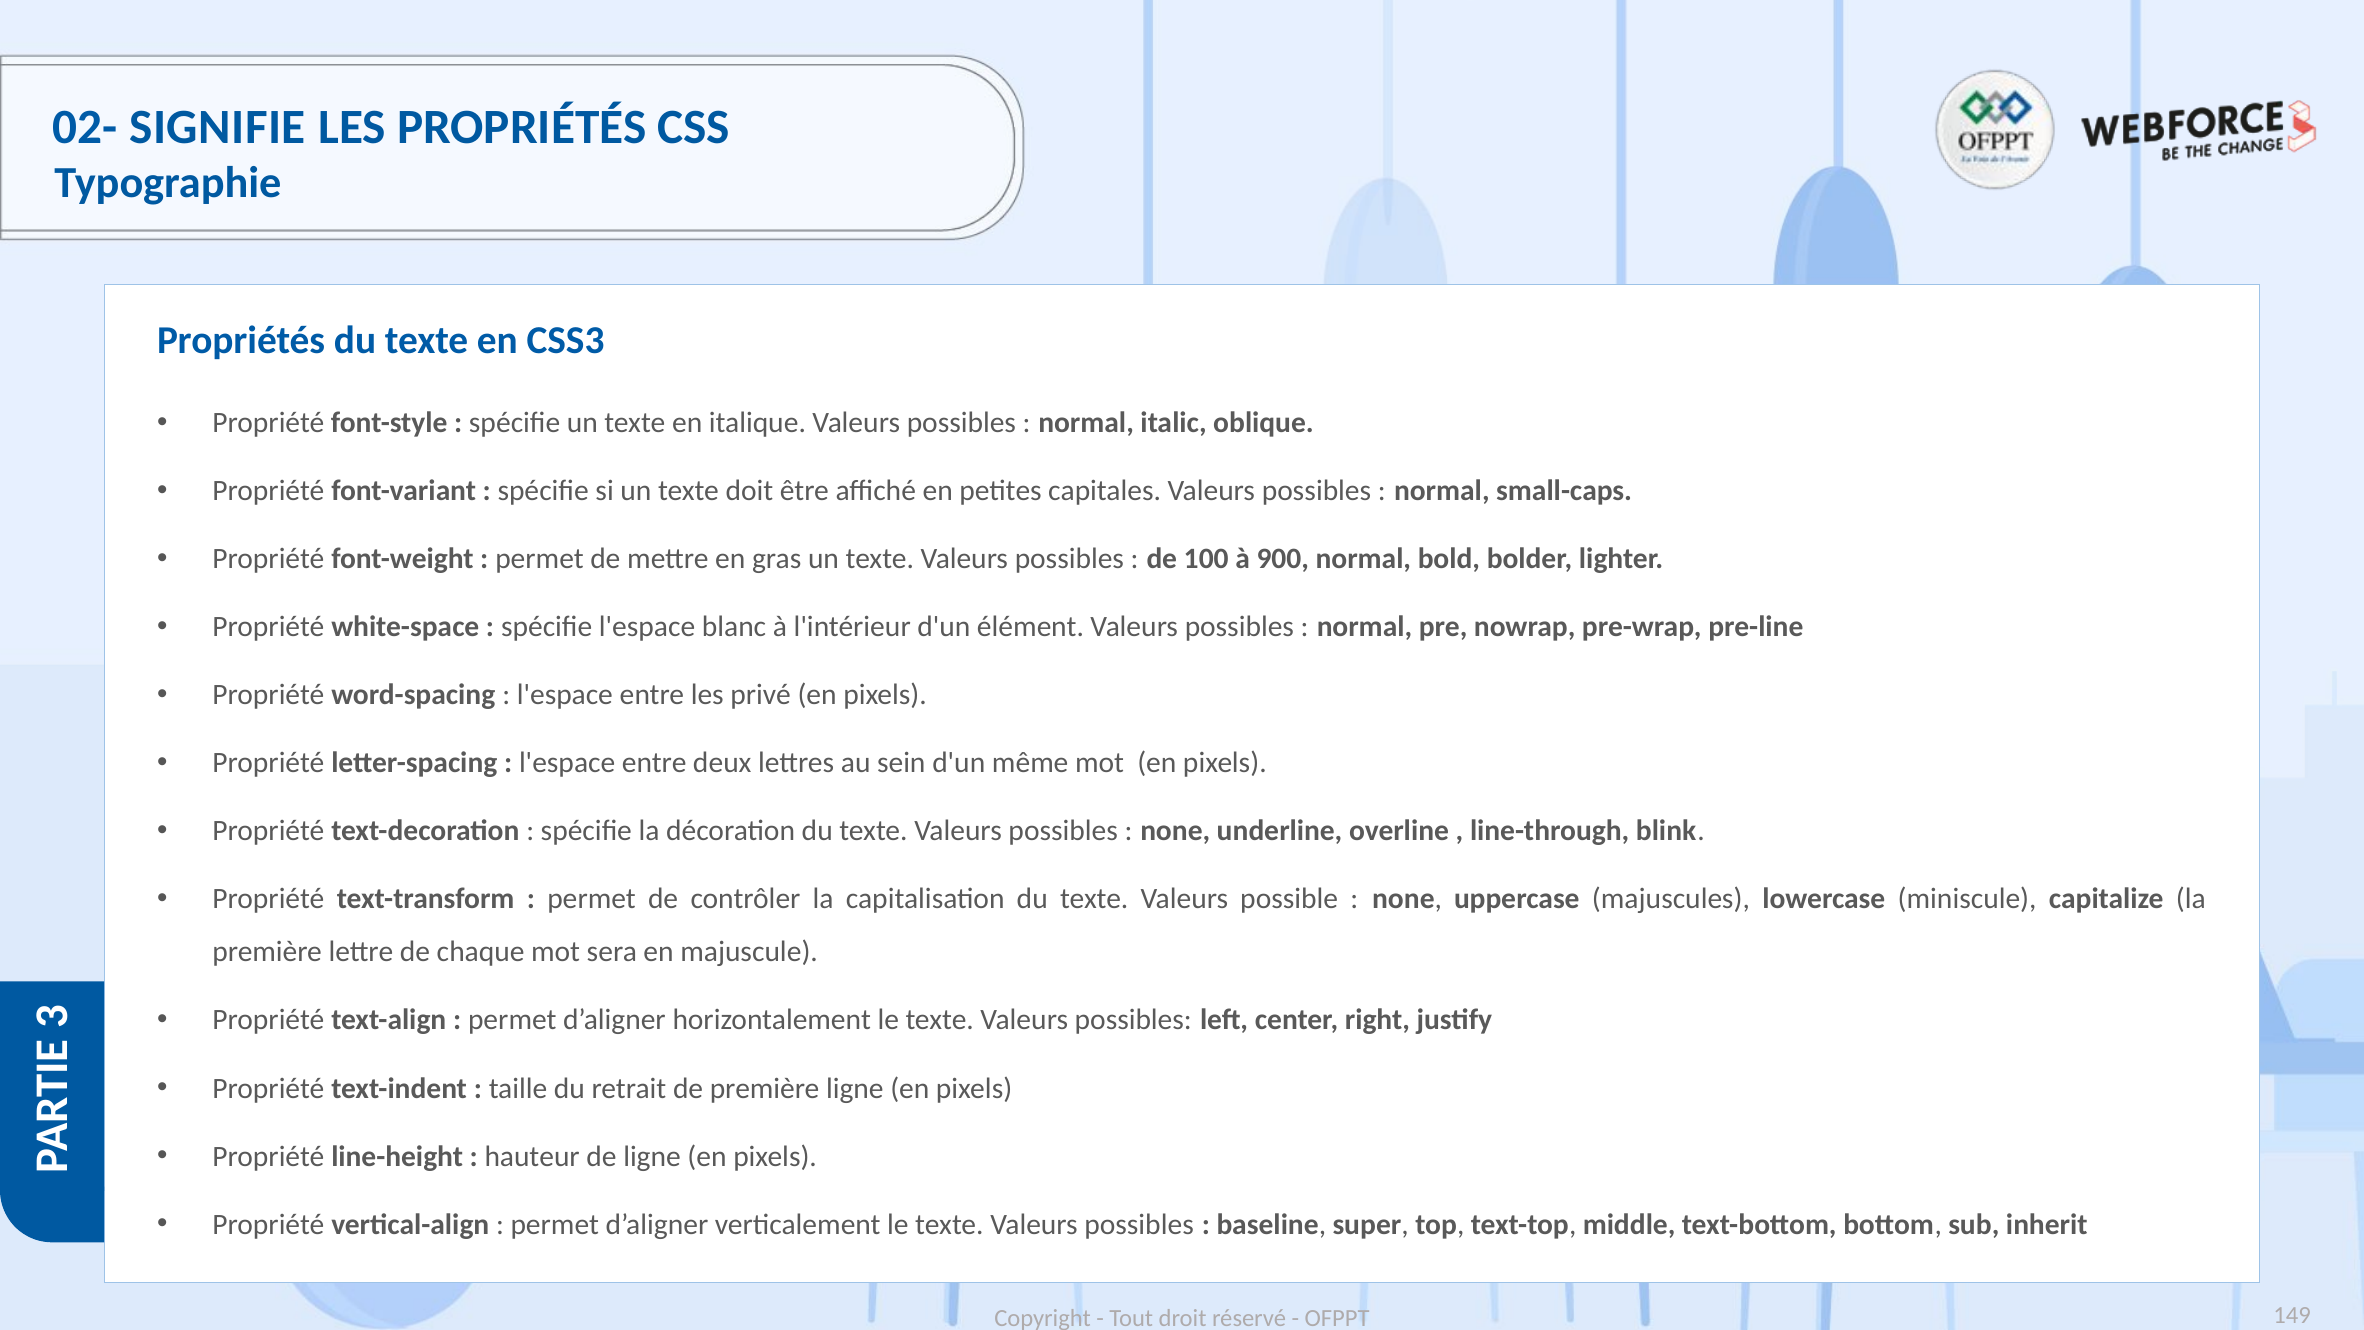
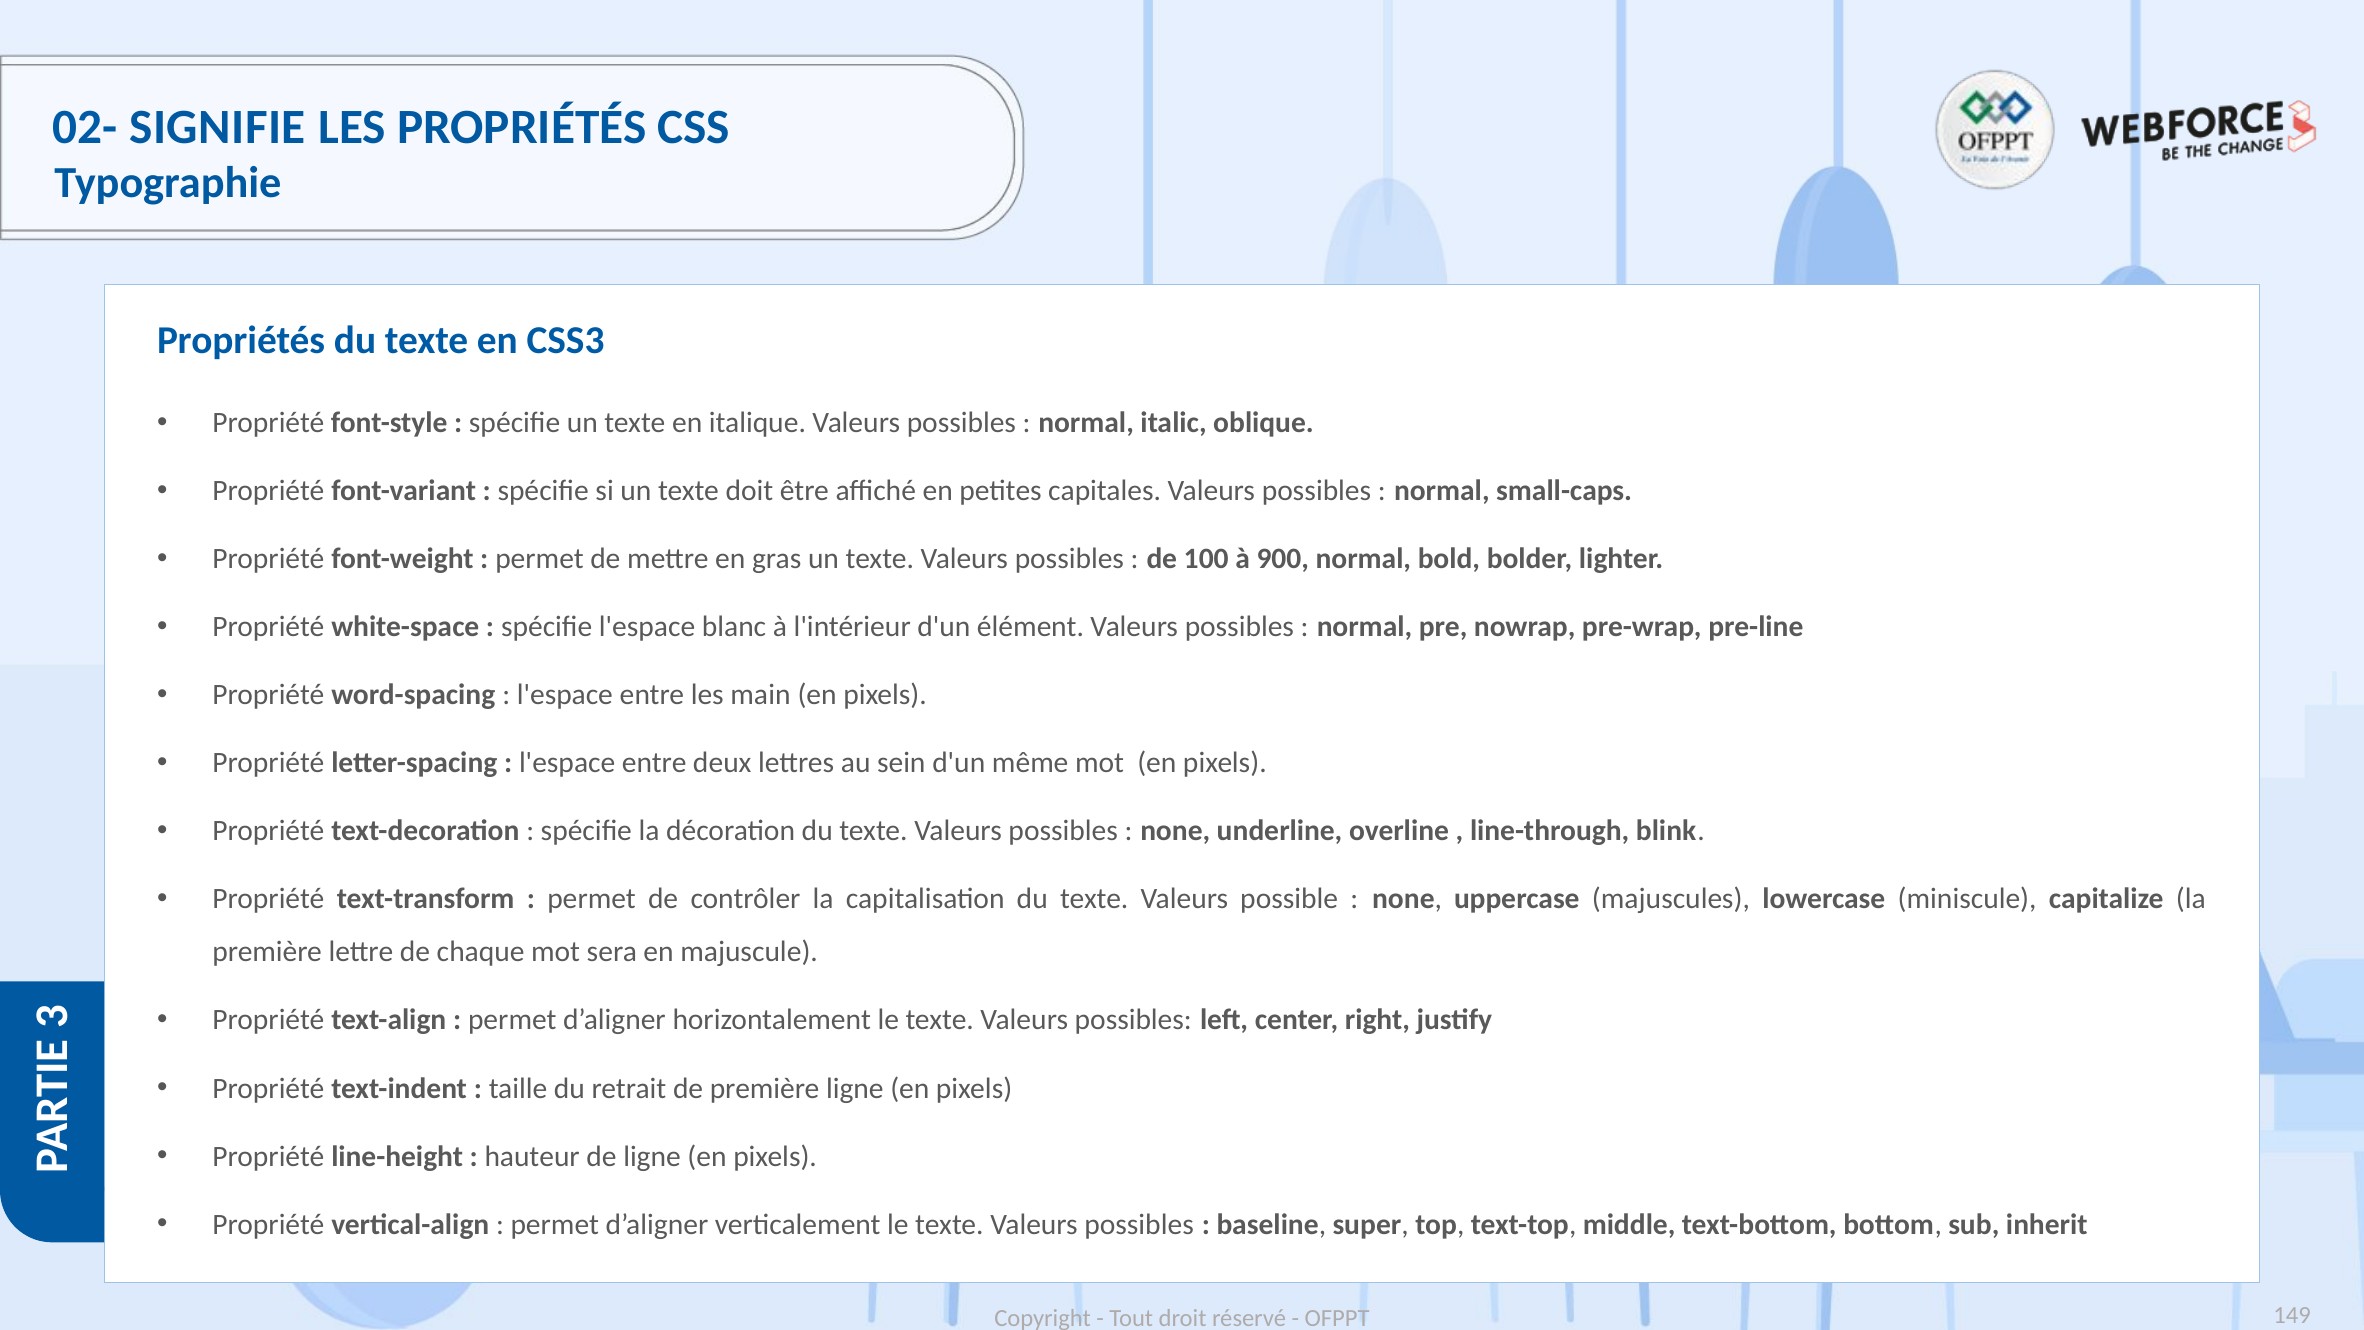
privé: privé -> main
